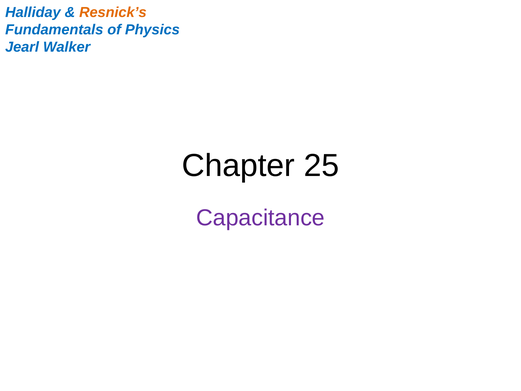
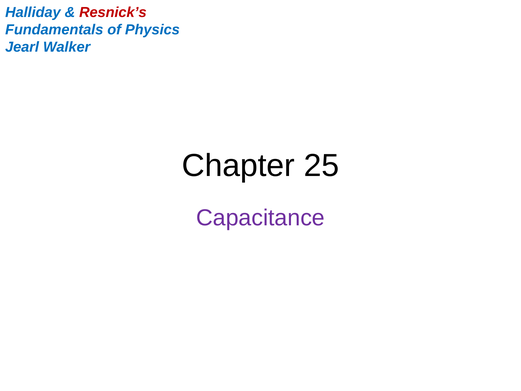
Resnick’s colour: orange -> red
